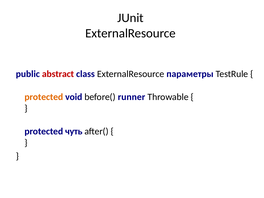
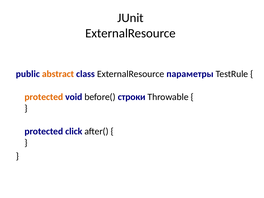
abstract colour: red -> orange
runner: runner -> строки
чуть: чуть -> click
